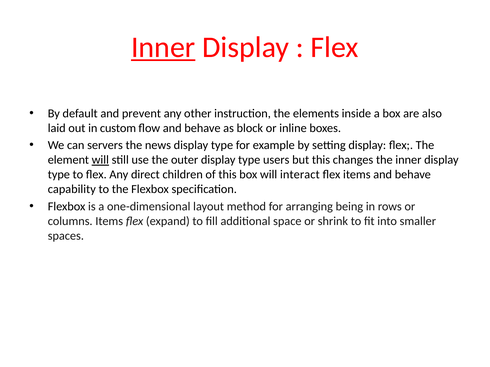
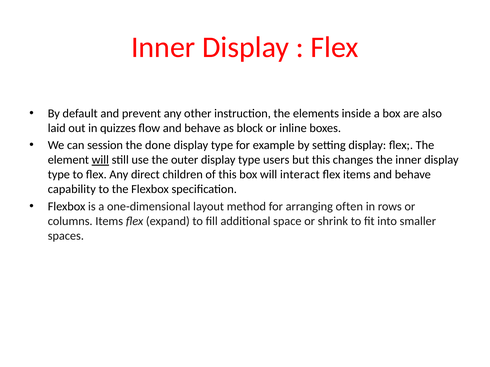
Inner at (163, 47) underline: present -> none
custom: custom -> quizzes
servers: servers -> session
news: news -> done
being: being -> often
